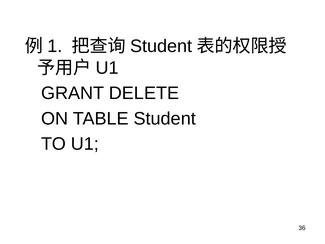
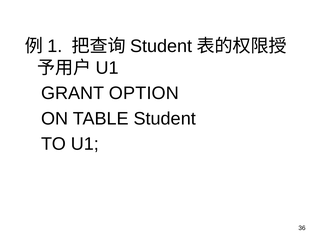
DELETE: DELETE -> OPTION
